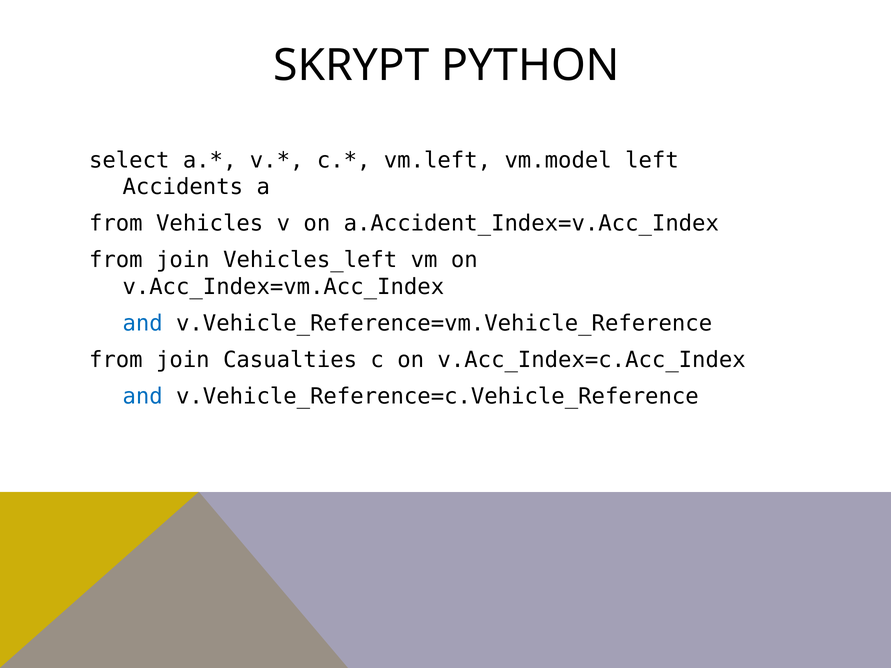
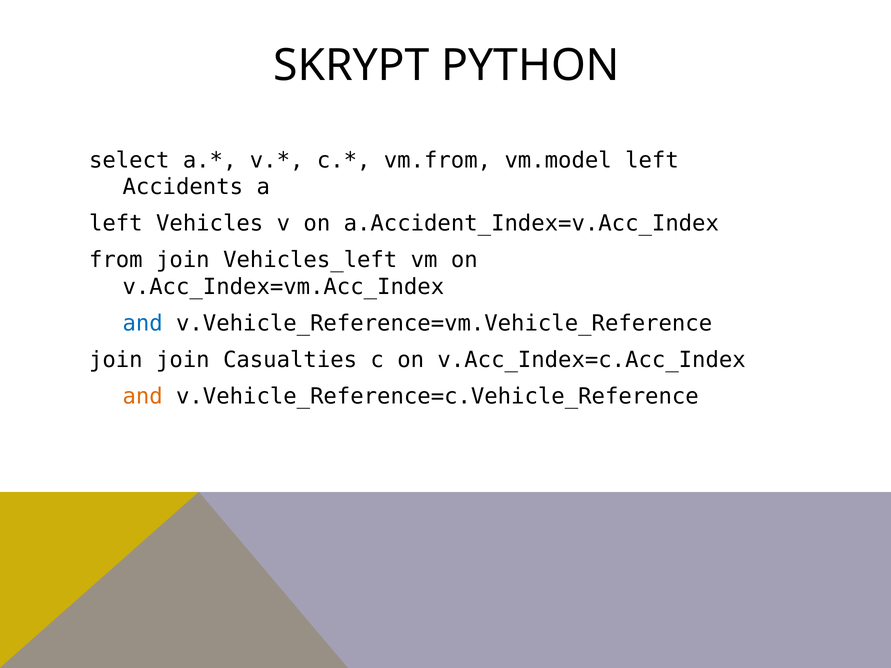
vm.left: vm.left -> vm.from
from at (116, 224): from -> left
from at (116, 360): from -> join
and at (143, 397) colour: blue -> orange
